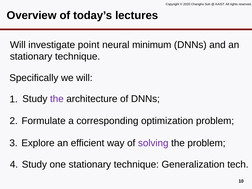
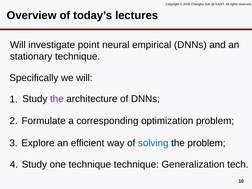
minimum: minimum -> empirical
solving colour: purple -> blue
one stationary: stationary -> technique
